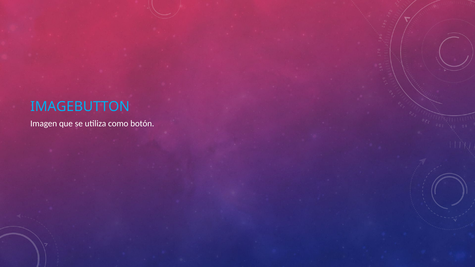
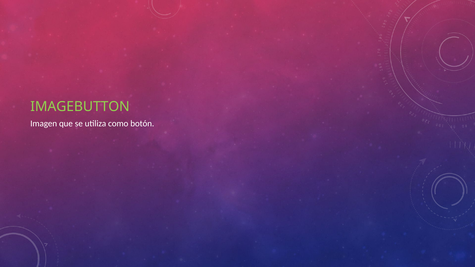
IMAGEBUTTON colour: light blue -> light green
